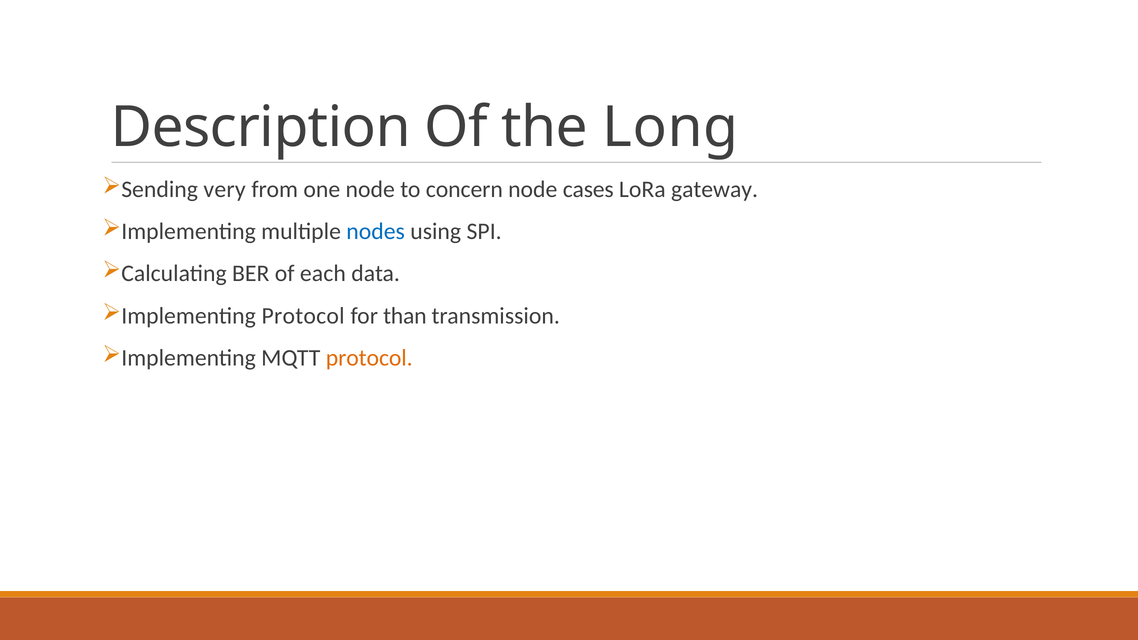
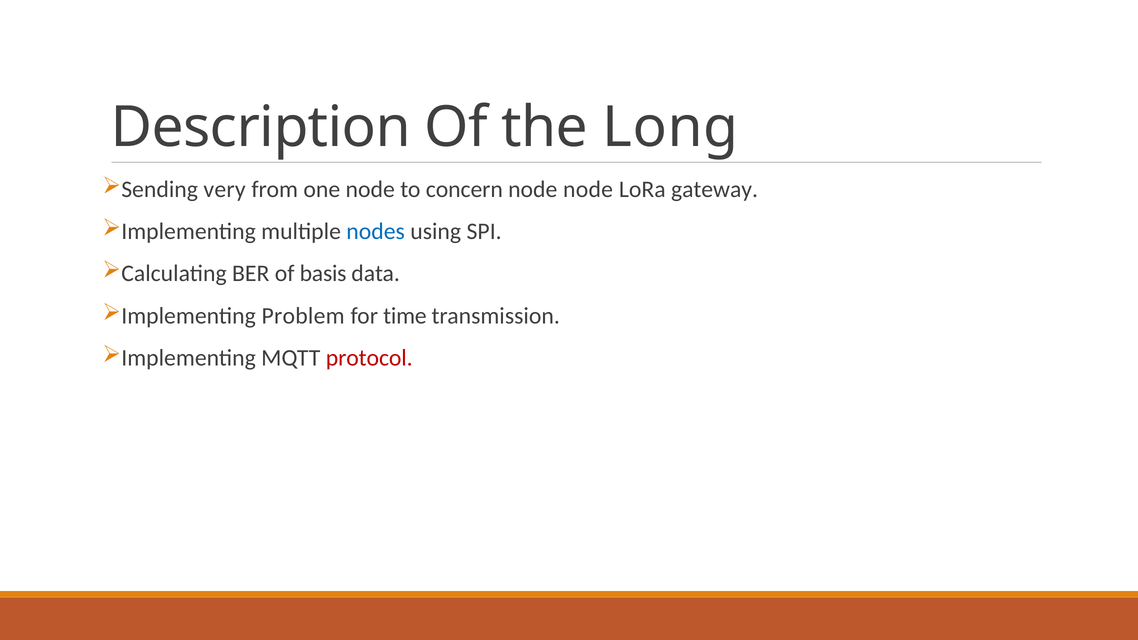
node cases: cases -> node
each: each -> basis
Implementing Protocol: Protocol -> Problem
than: than -> time
protocol at (369, 358) colour: orange -> red
